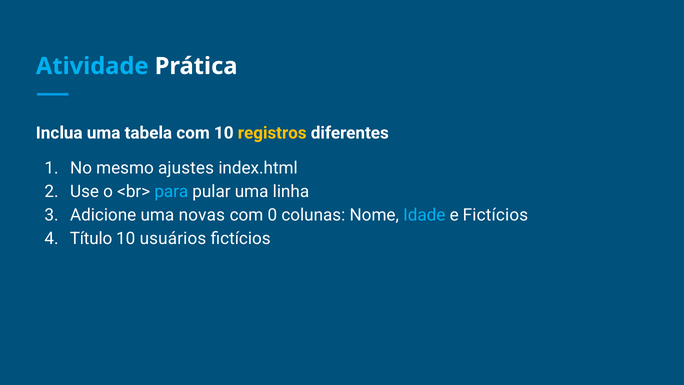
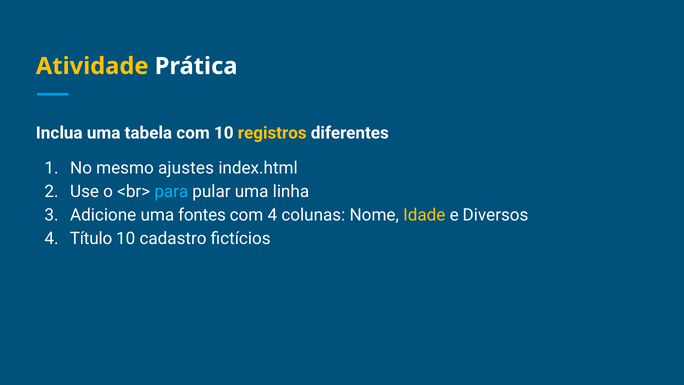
Atividade colour: light blue -> yellow
novas: novas -> fontes
com 0: 0 -> 4
Idade colour: light blue -> yellow
e Fictícios: Fictícios -> Diversos
usuários: usuários -> cadastro
